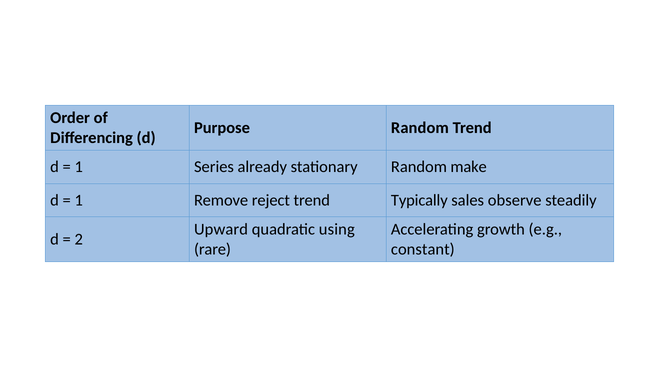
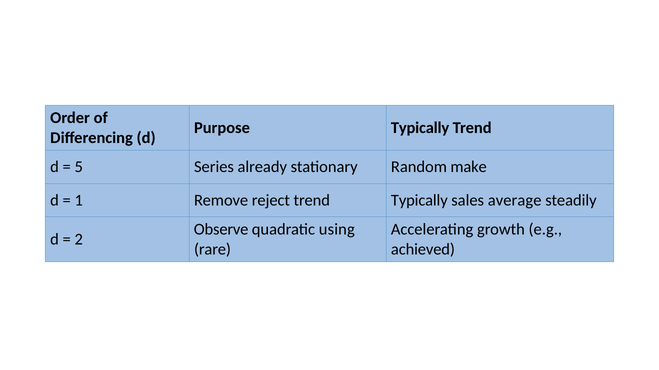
Purpose Random: Random -> Typically
1 at (79, 167): 1 -> 5
observe: observe -> average
Upward: Upward -> Observe
constant: constant -> achieved
